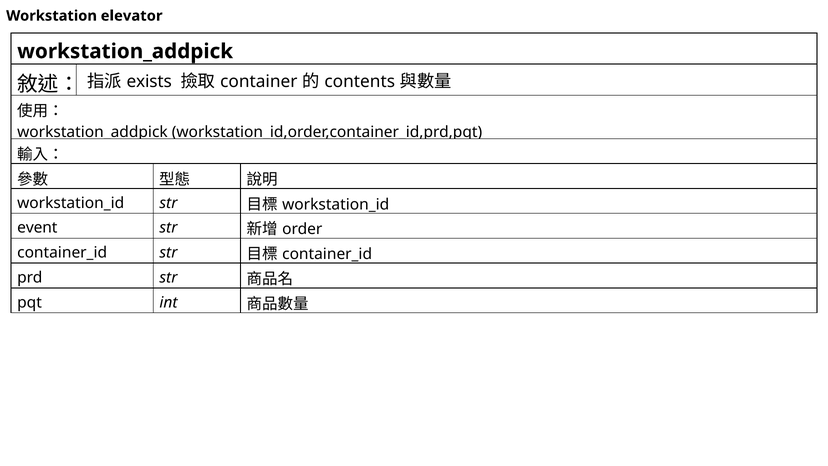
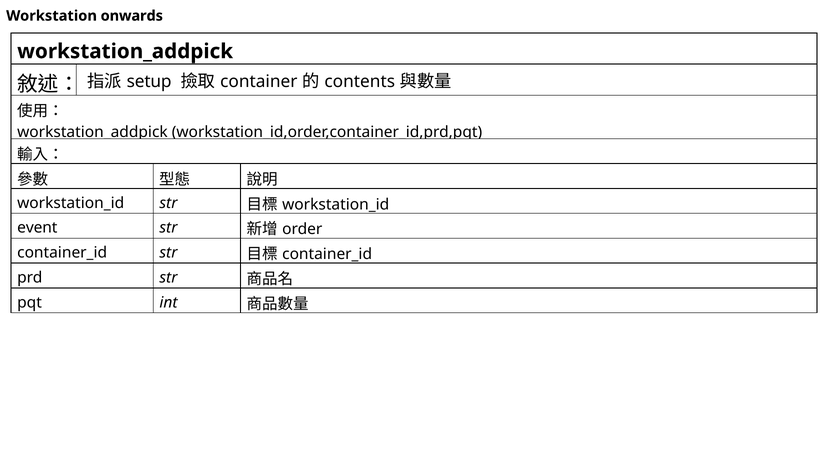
elevator: elevator -> onwards
exists: exists -> setup
